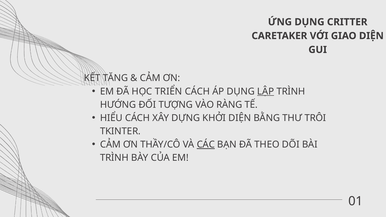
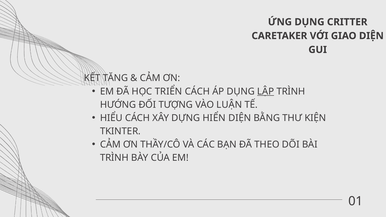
RÀNG: RÀNG -> LUẬN
KHỞI: KHỞI -> HIỂN
TRÔI: TRÔI -> KIỆN
CÁC underline: present -> none
